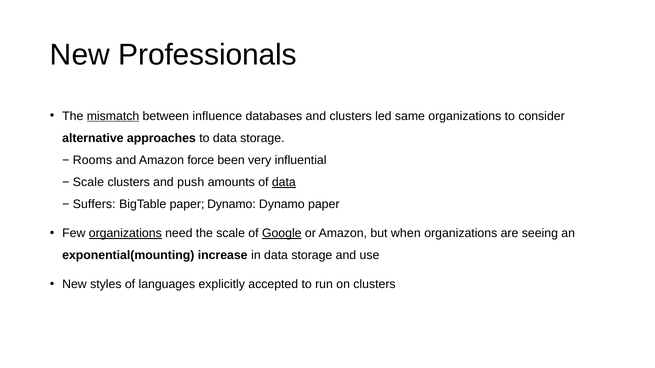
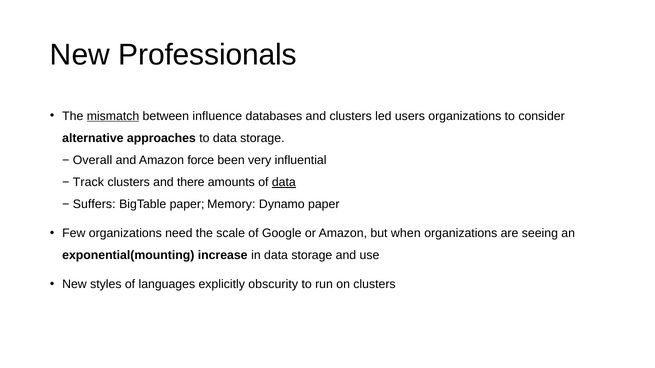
same: same -> users
Rooms: Rooms -> Overall
Scale at (88, 182): Scale -> Track
push: push -> there
paper Dynamo: Dynamo -> Memory
organizations at (125, 233) underline: present -> none
Google underline: present -> none
accepted: accepted -> obscurity
